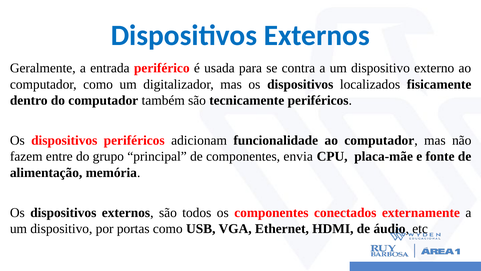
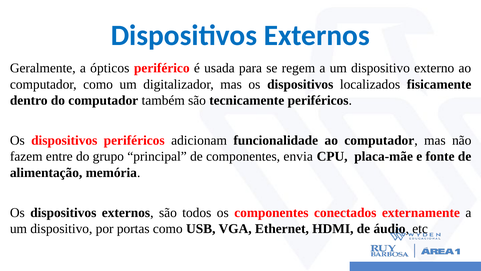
entrada: entrada -> ópticos
contra: contra -> regem
